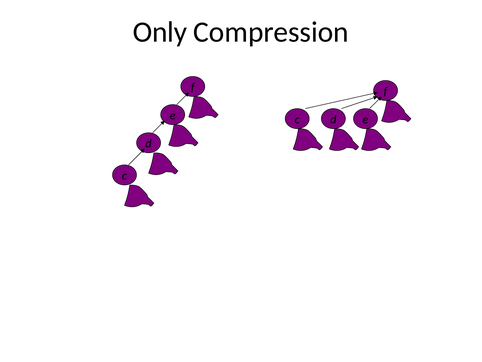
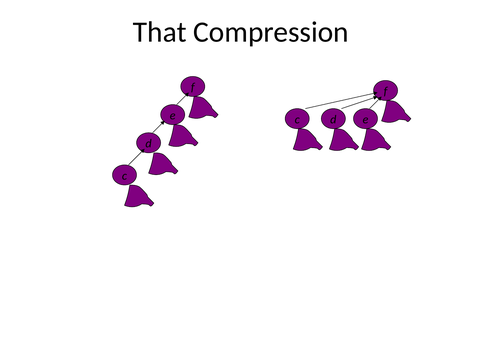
Only: Only -> That
